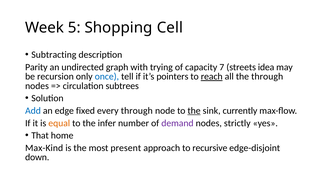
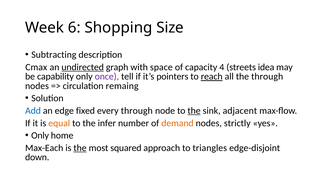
5: 5 -> 6
Cell: Cell -> Size
Parity: Parity -> Cmax
undirected underline: none -> present
trying: trying -> space
7: 7 -> 4
recursion: recursion -> capability
once colour: blue -> purple
subtrees: subtrees -> remaing
currently: currently -> adjacent
demand colour: purple -> orange
That at (40, 136): That -> Only
Max-Kind: Max-Kind -> Max-Each
the at (80, 148) underline: none -> present
present: present -> squared
recursive: recursive -> triangles
